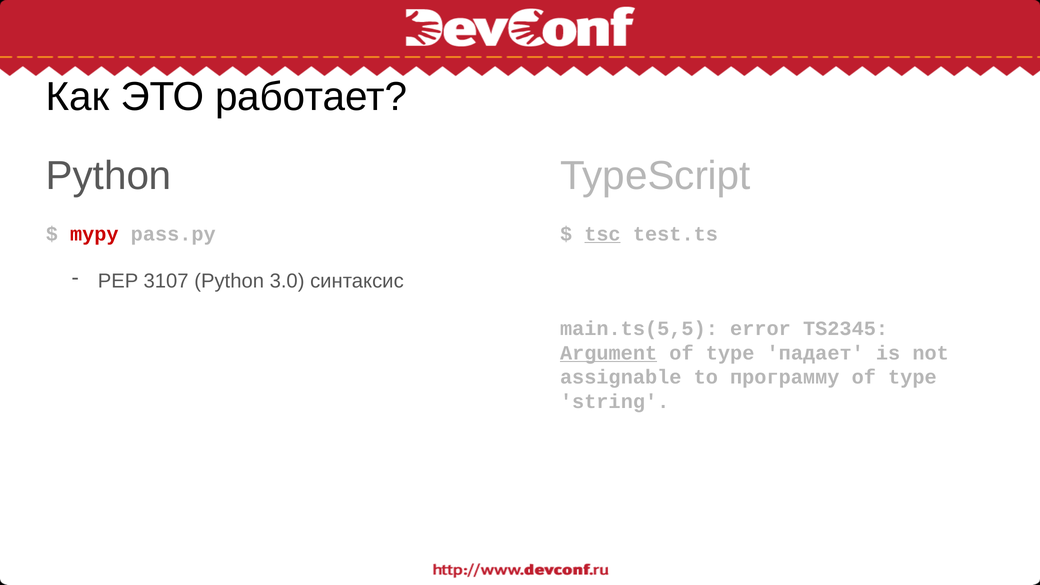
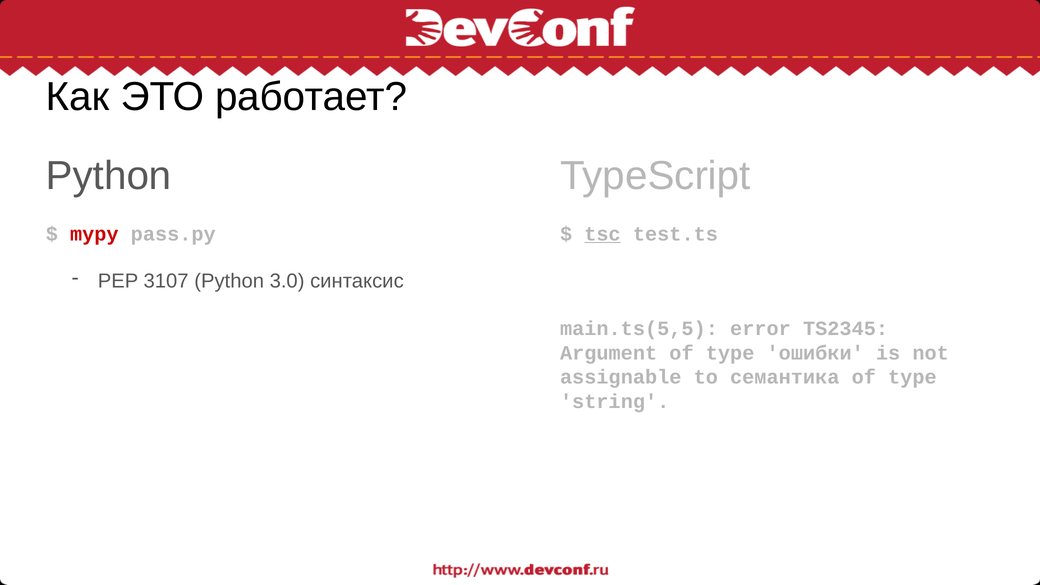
Argument underline: present -> none
падает: падает -> ошибки
программу: программу -> семантика
